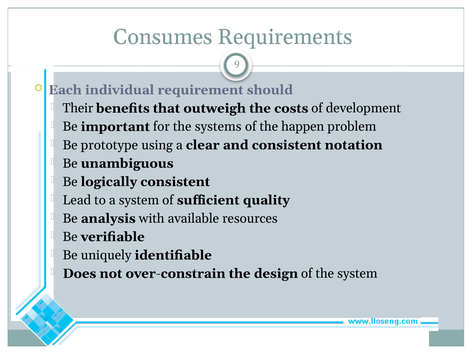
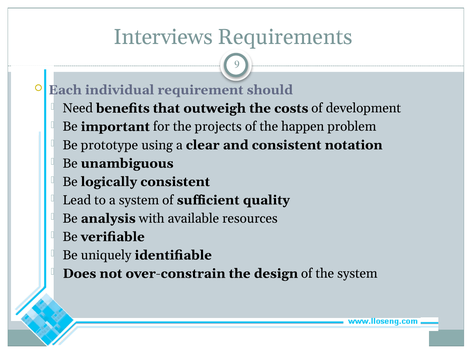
Consumes: Consumes -> Interviews
Their: Their -> Need
systems: systems -> projects
